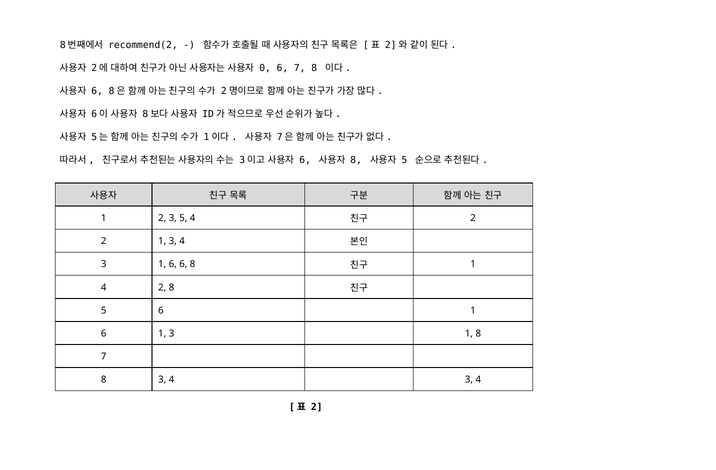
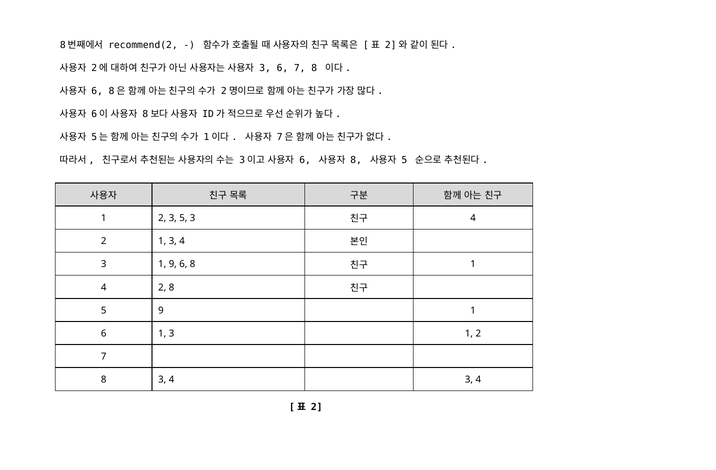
0 at (265, 68): 0 -> 3
5 4: 4 -> 3
2 at (473, 218): 2 -> 4
3 1 6: 6 -> 9
5 6: 6 -> 9
3 1 8: 8 -> 2
